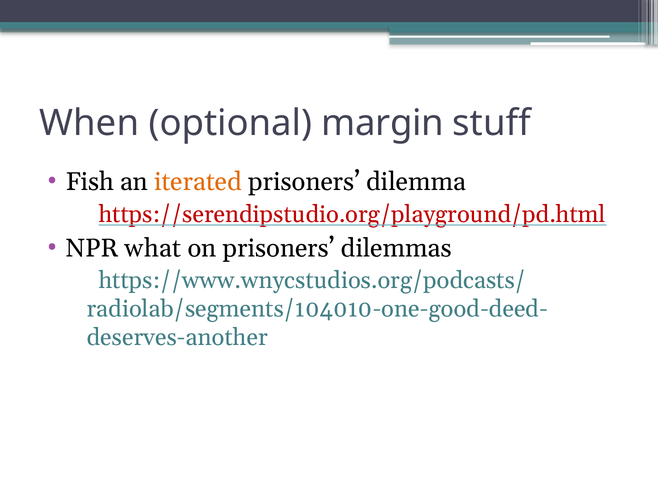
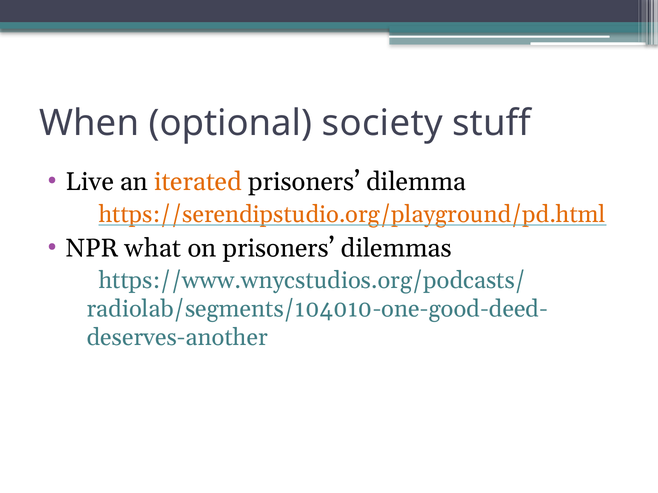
margin: margin -> society
Fish: Fish -> Live
https://serendipstudio.org/playground/pd.html colour: red -> orange
